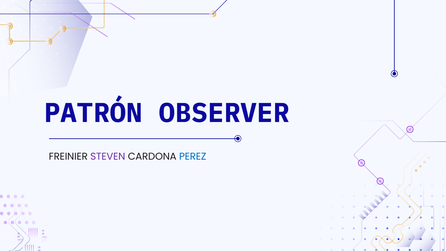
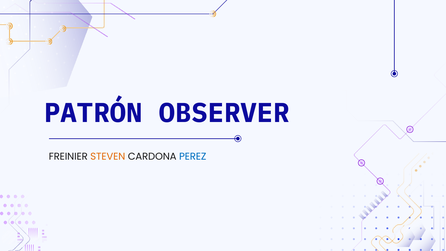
STEVEN colour: purple -> orange
